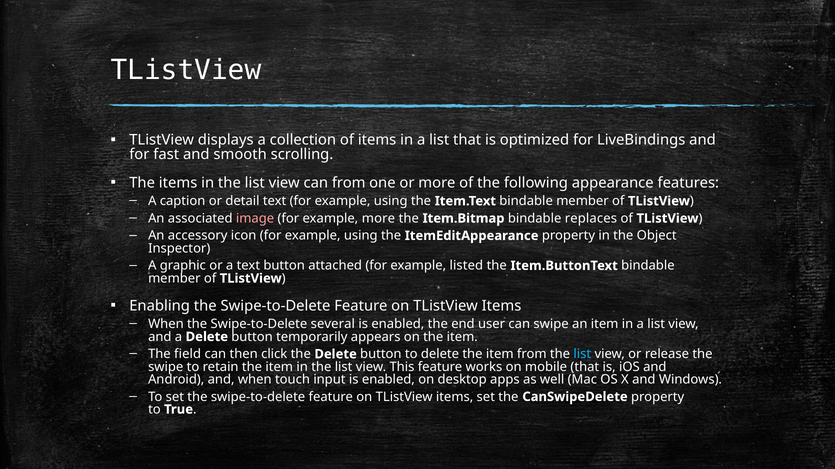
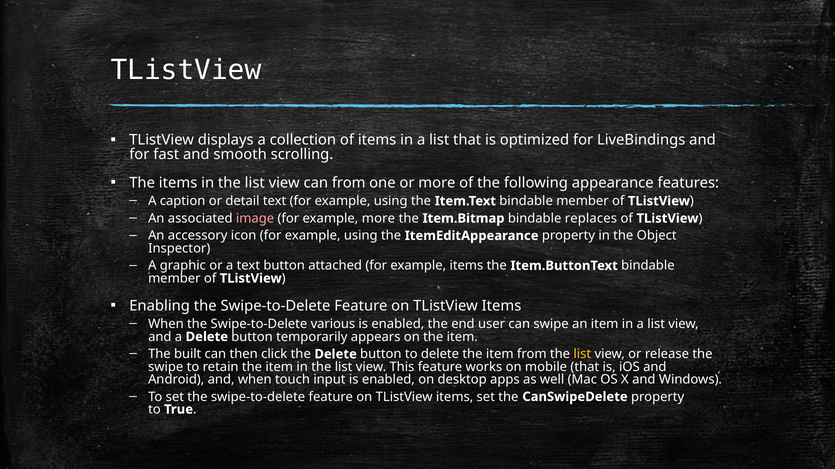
example listed: listed -> items
several: several -> various
field: field -> built
list at (582, 355) colour: light blue -> yellow
